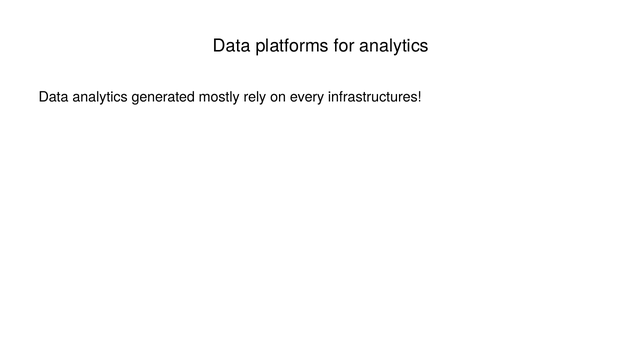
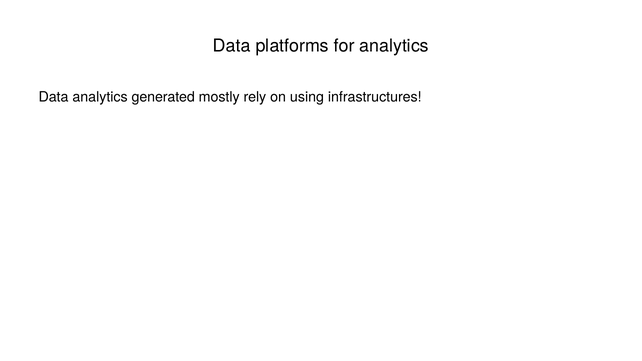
every: every -> using
